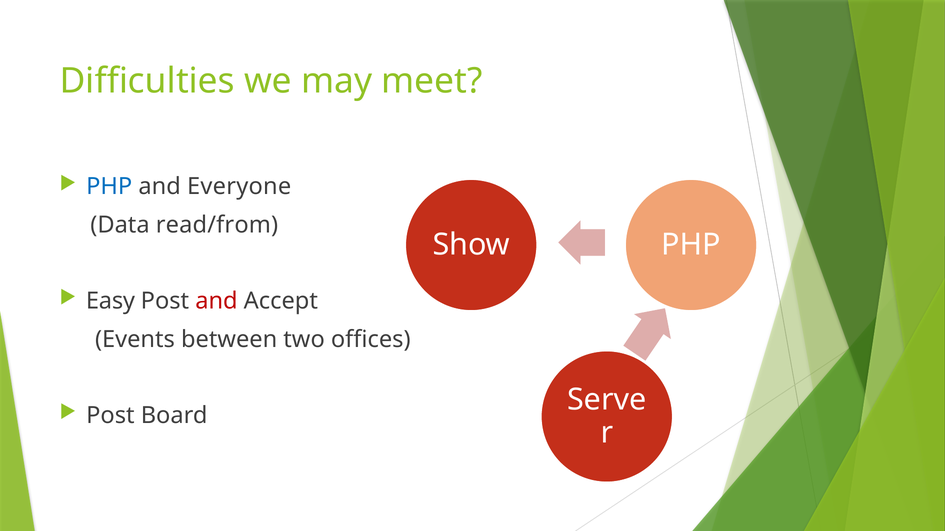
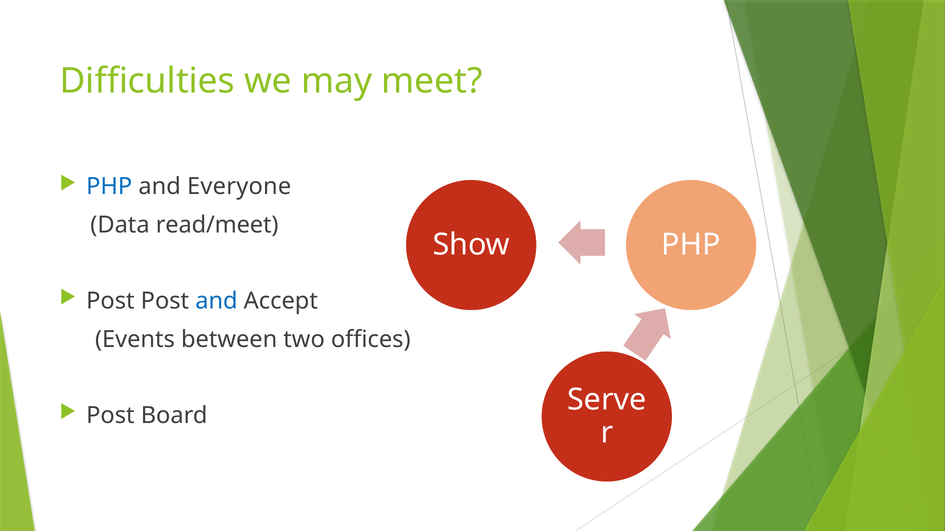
read/from: read/from -> read/meet
Easy at (110, 301): Easy -> Post
and at (216, 301) colour: red -> blue
